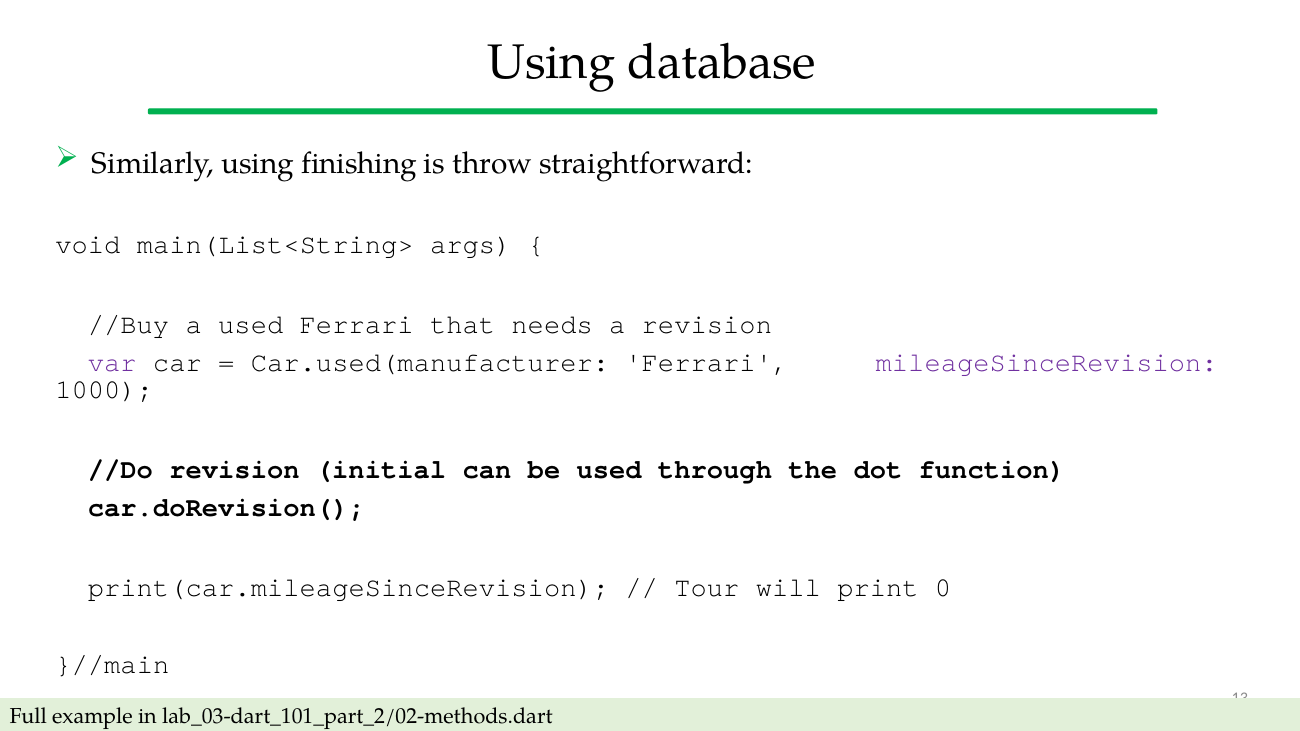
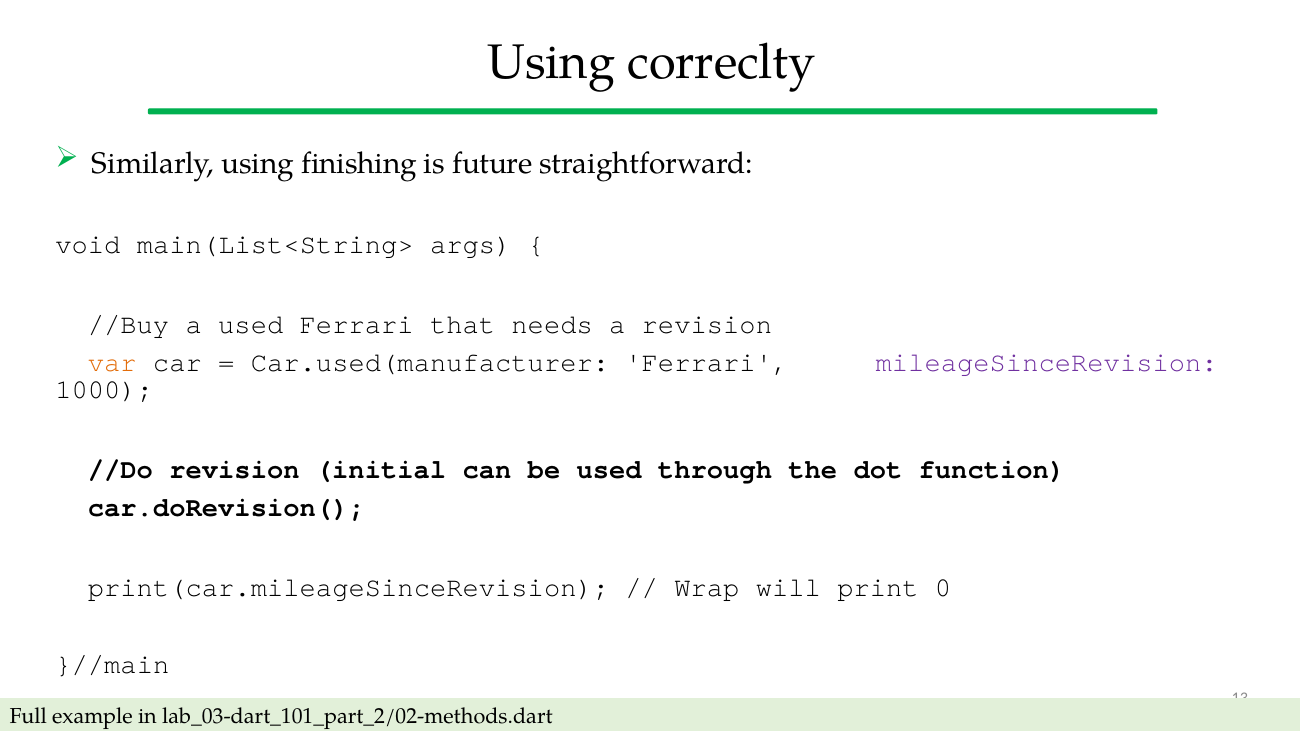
database: database -> correclty
throw: throw -> future
var colour: purple -> orange
Tour: Tour -> Wrap
